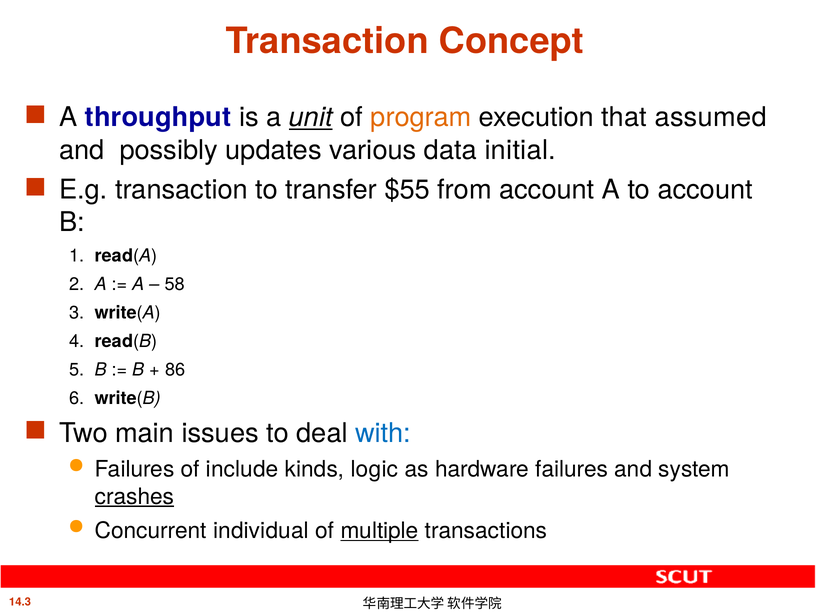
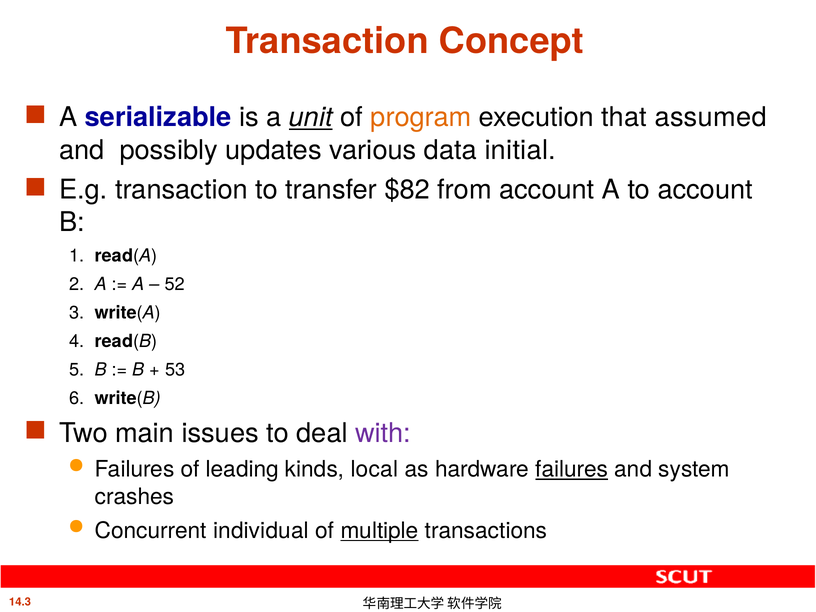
throughput: throughput -> serializable
$55: $55 -> $82
58: 58 -> 52
86: 86 -> 53
with colour: blue -> purple
include: include -> leading
logic: logic -> local
failures at (572, 469) underline: none -> present
crashes underline: present -> none
